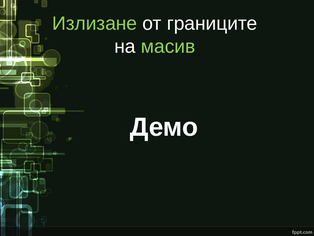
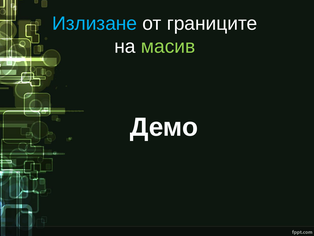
Излизане colour: light green -> light blue
